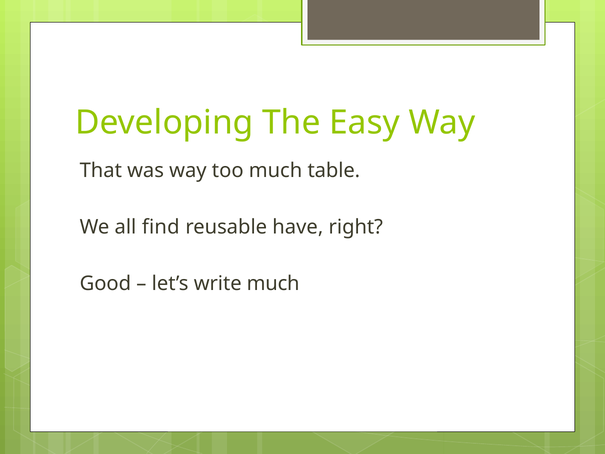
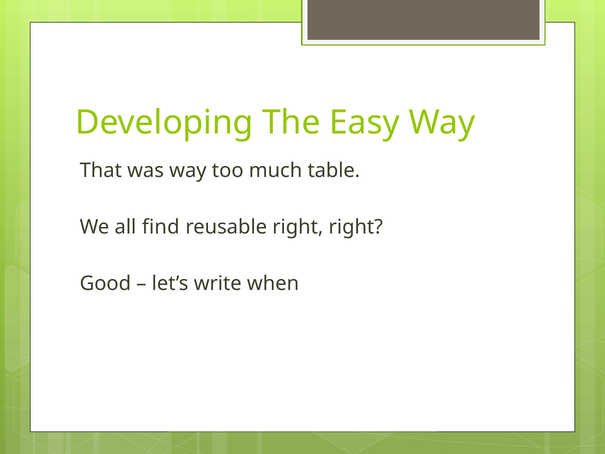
reusable have: have -> right
write much: much -> when
